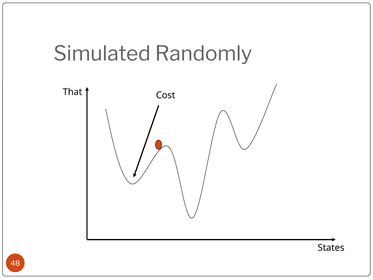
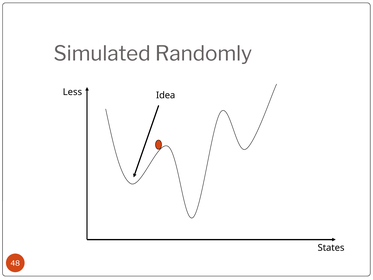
That: That -> Less
Cost: Cost -> Idea
